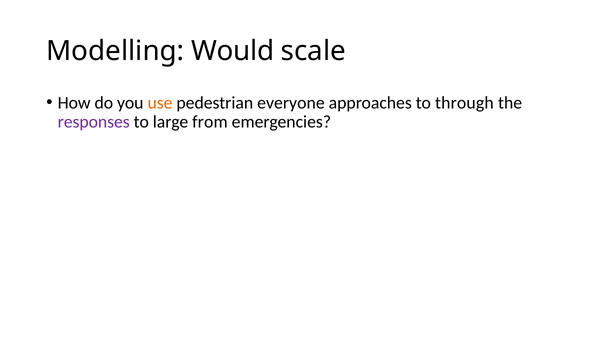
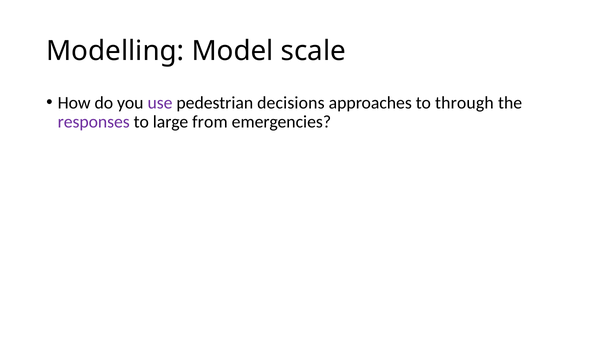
Would: Would -> Model
use colour: orange -> purple
everyone: everyone -> decisions
